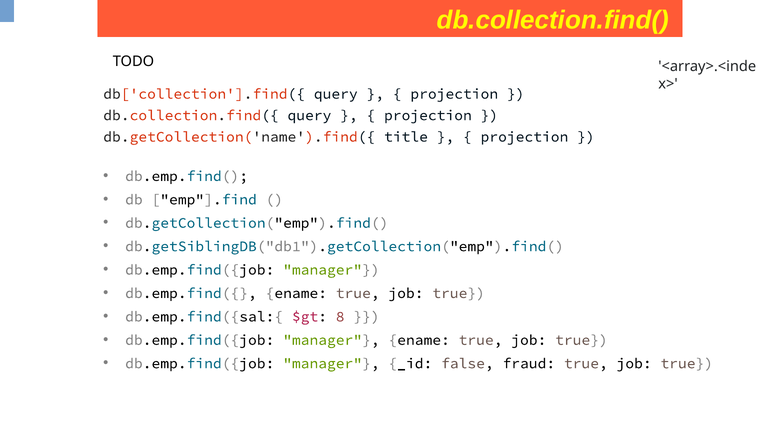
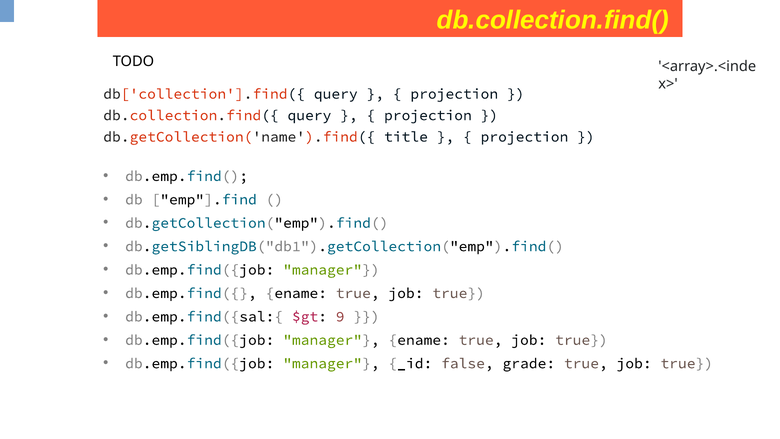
8: 8 -> 9
fraud: fraud -> grade
